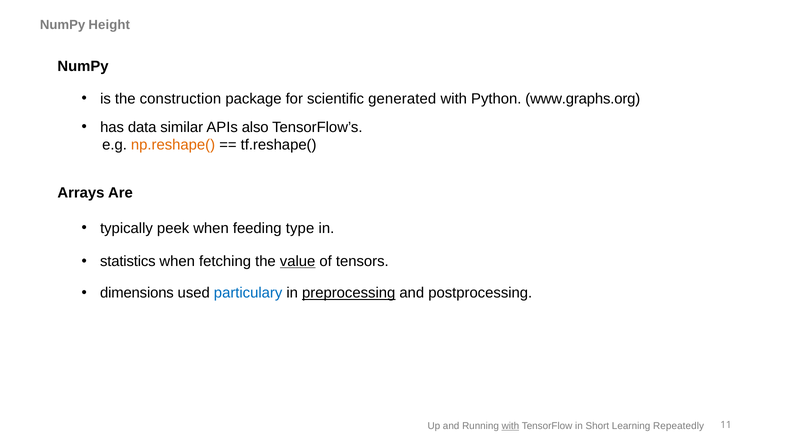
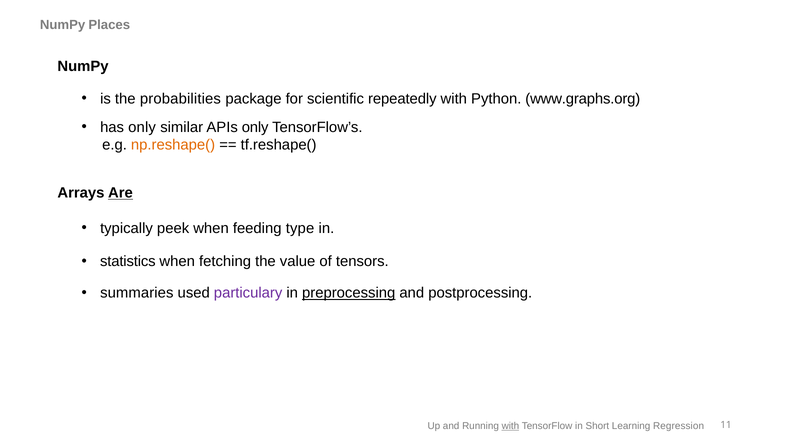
Height: Height -> Places
construction: construction -> probabilities
generated: generated -> repeatedly
has data: data -> only
APIs also: also -> only
Are underline: none -> present
value underline: present -> none
dimensions: dimensions -> summaries
particulary colour: blue -> purple
Repeatedly: Repeatedly -> Regression
